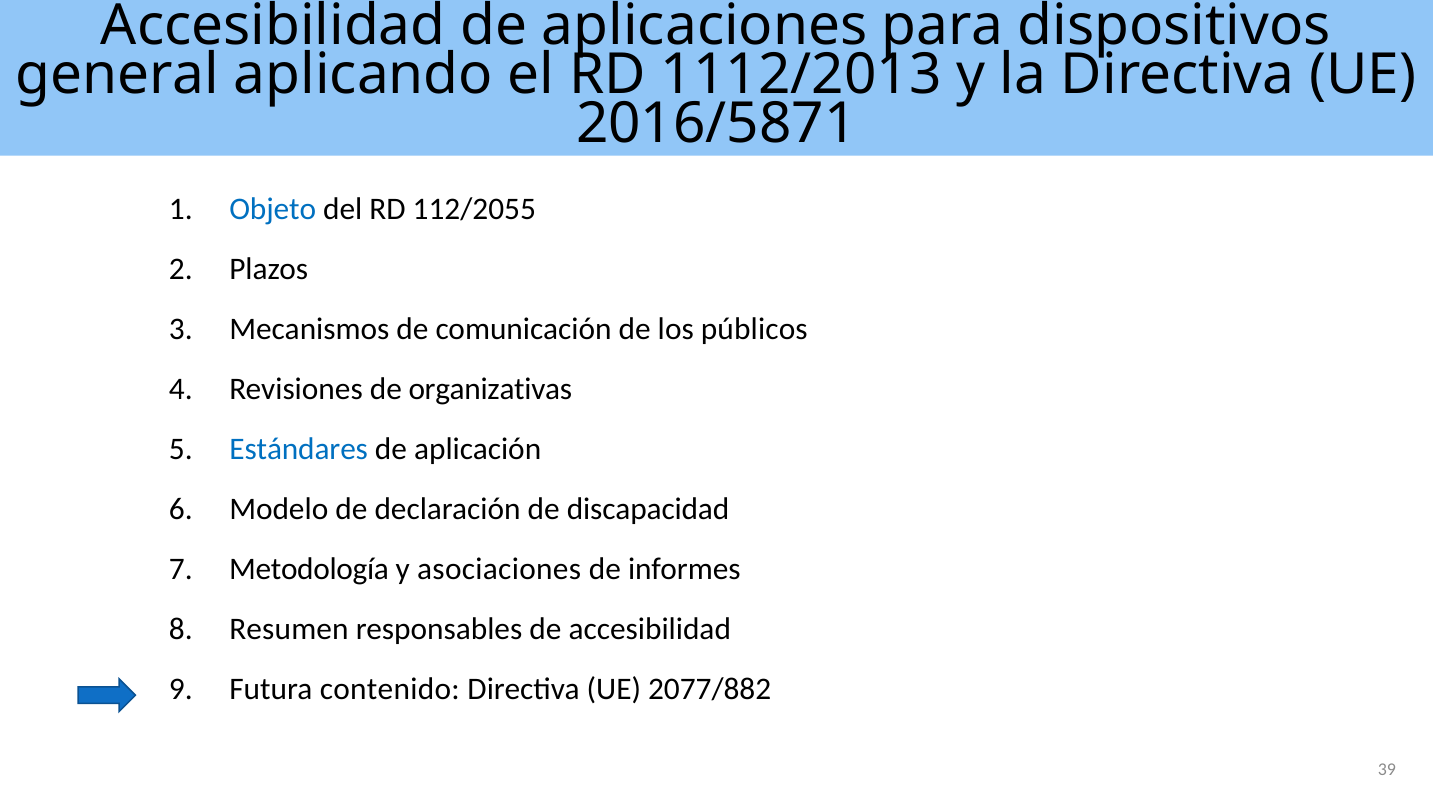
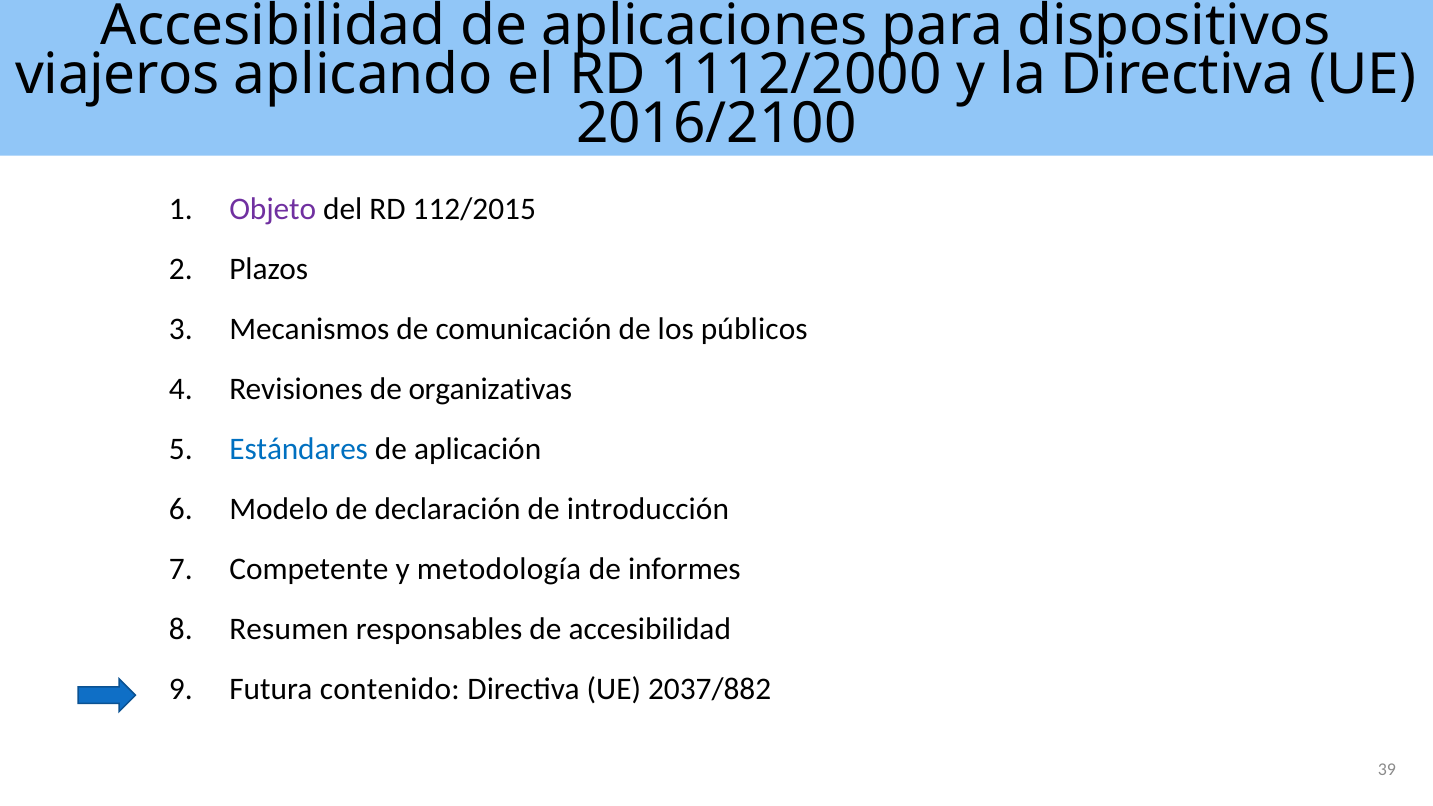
general: general -> viajeros
1112/2013: 1112/2013 -> 1112/2000
2016/5871: 2016/5871 -> 2016/2100
Objeto colour: blue -> purple
112/2055: 112/2055 -> 112/2015
discapacidad: discapacidad -> introducción
Metodología: Metodología -> Competente
asociaciones: asociaciones -> metodología
2077/882: 2077/882 -> 2037/882
